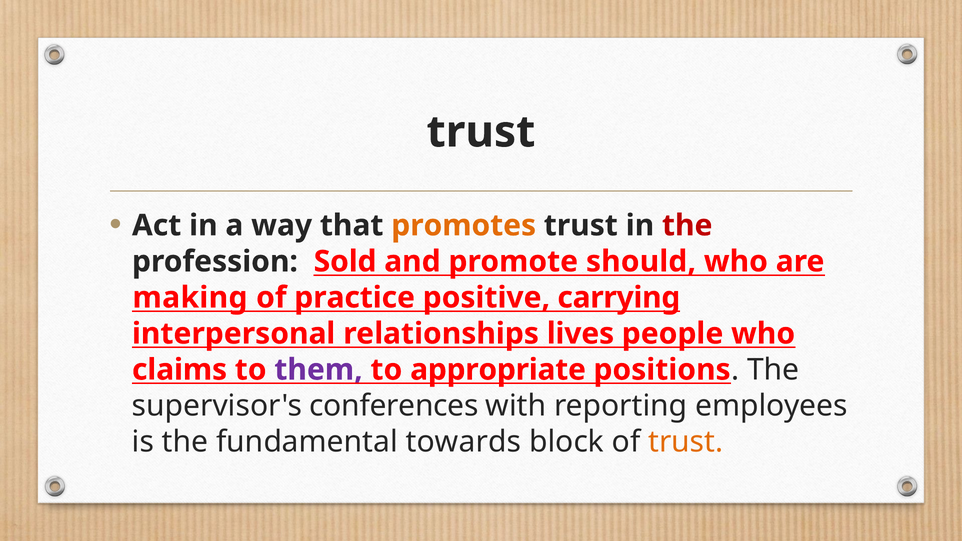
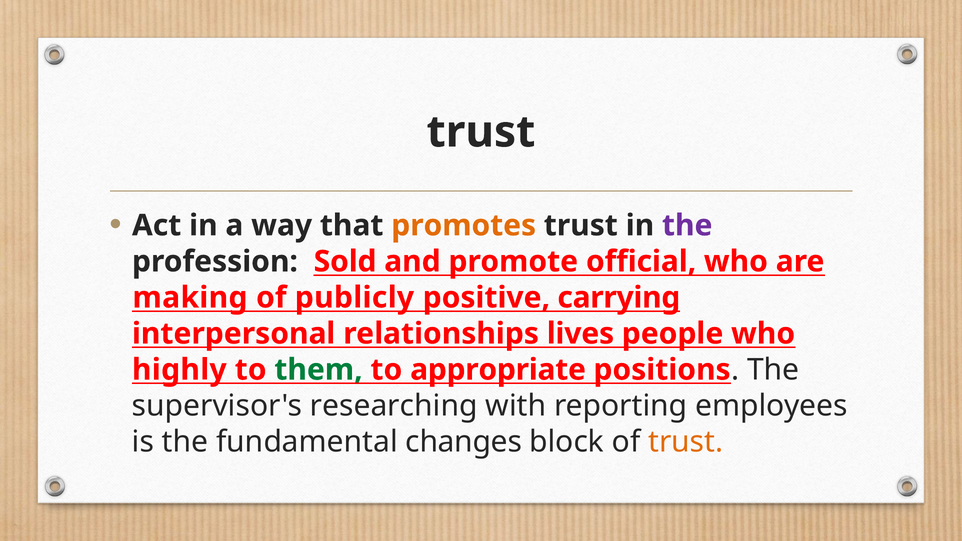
the at (687, 226) colour: red -> purple
should: should -> official
practice: practice -> publicly
claims: claims -> highly
them colour: purple -> green
conferences: conferences -> researching
towards: towards -> changes
